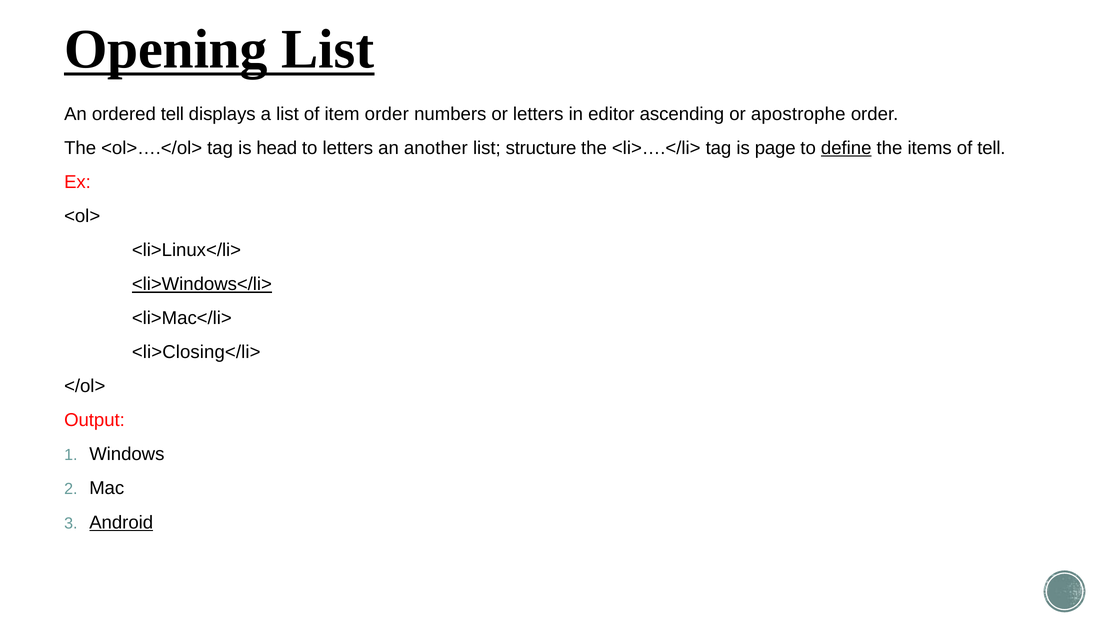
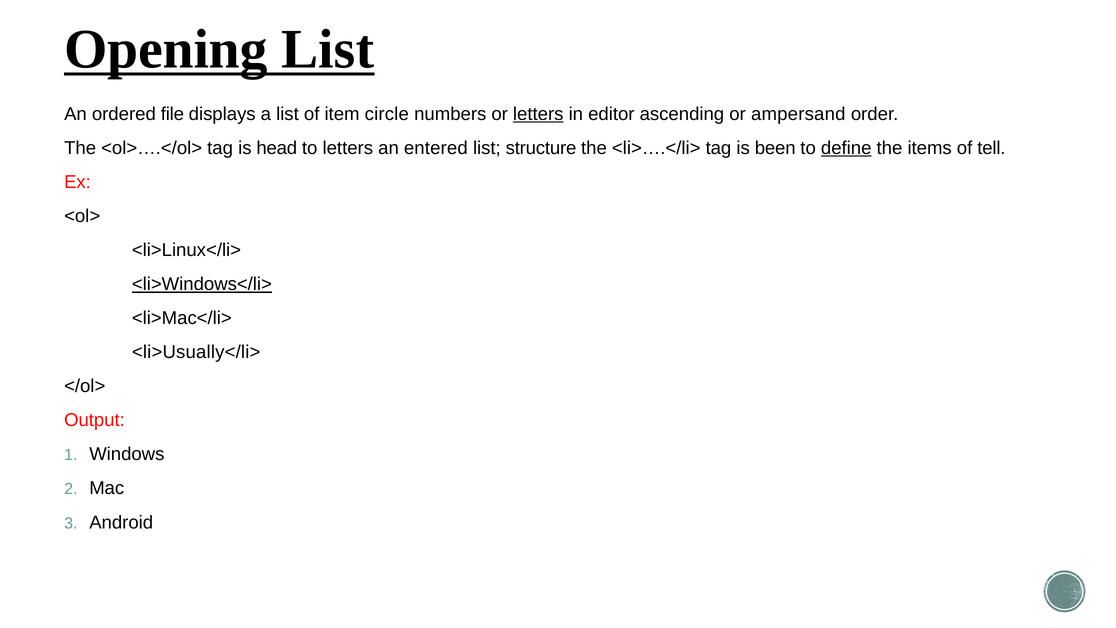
ordered tell: tell -> file
item order: order -> circle
letters at (538, 114) underline: none -> present
apostrophe: apostrophe -> ampersand
another: another -> entered
page: page -> been
<li>Closing</li>: <li>Closing</li> -> <li>Usually</li>
Android underline: present -> none
